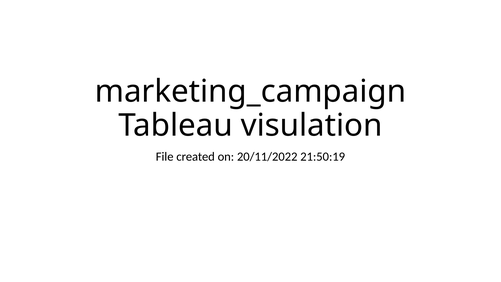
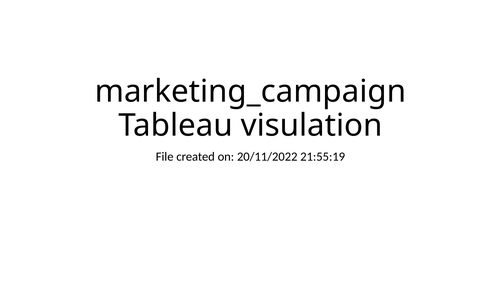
21:50:19: 21:50:19 -> 21:55:19
